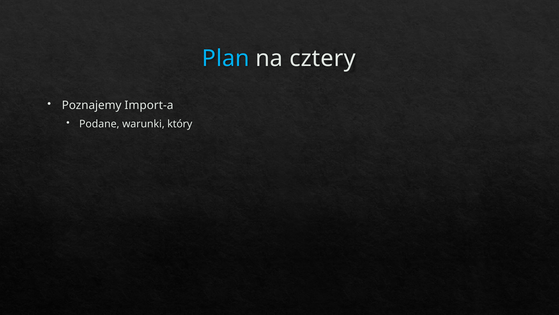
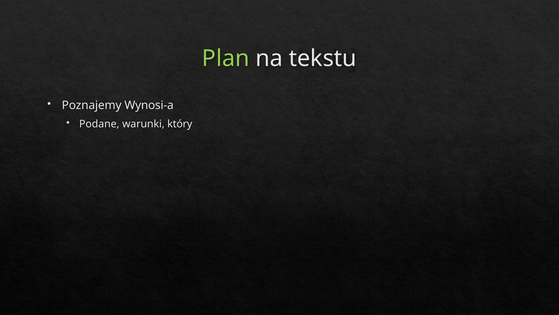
Plan colour: light blue -> light green
cztery: cztery -> tekstu
Import-a: Import-a -> Wynosi-a
